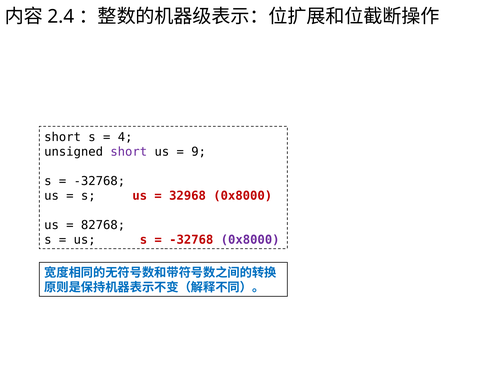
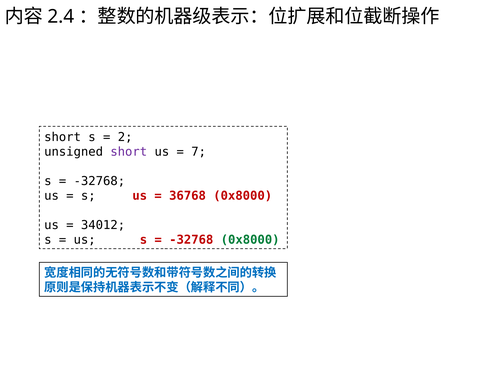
4: 4 -> 2
9: 9 -> 7
32968: 32968 -> 36768
82768: 82768 -> 34012
0x8000 at (250, 240) colour: purple -> green
